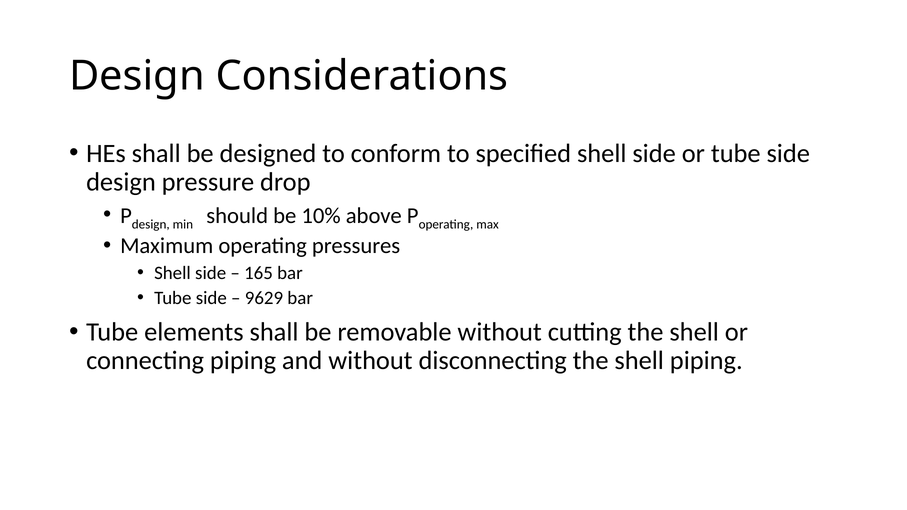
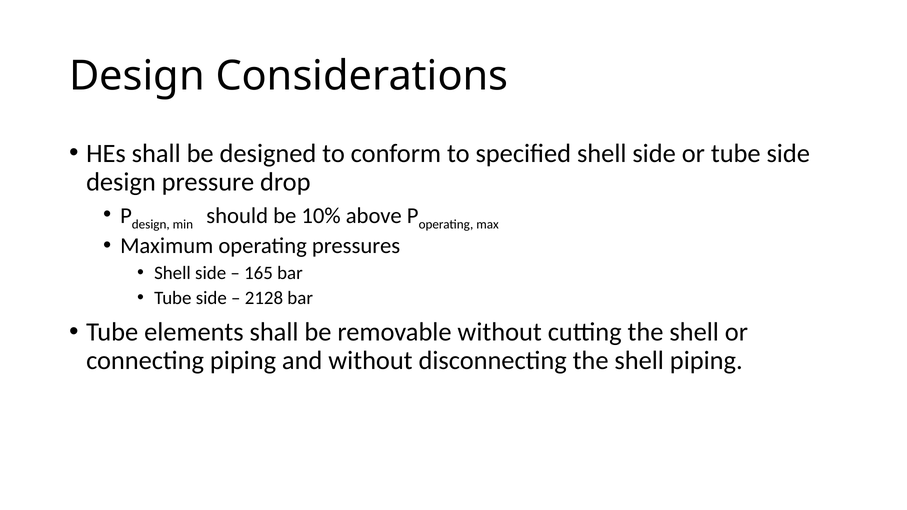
9629: 9629 -> 2128
